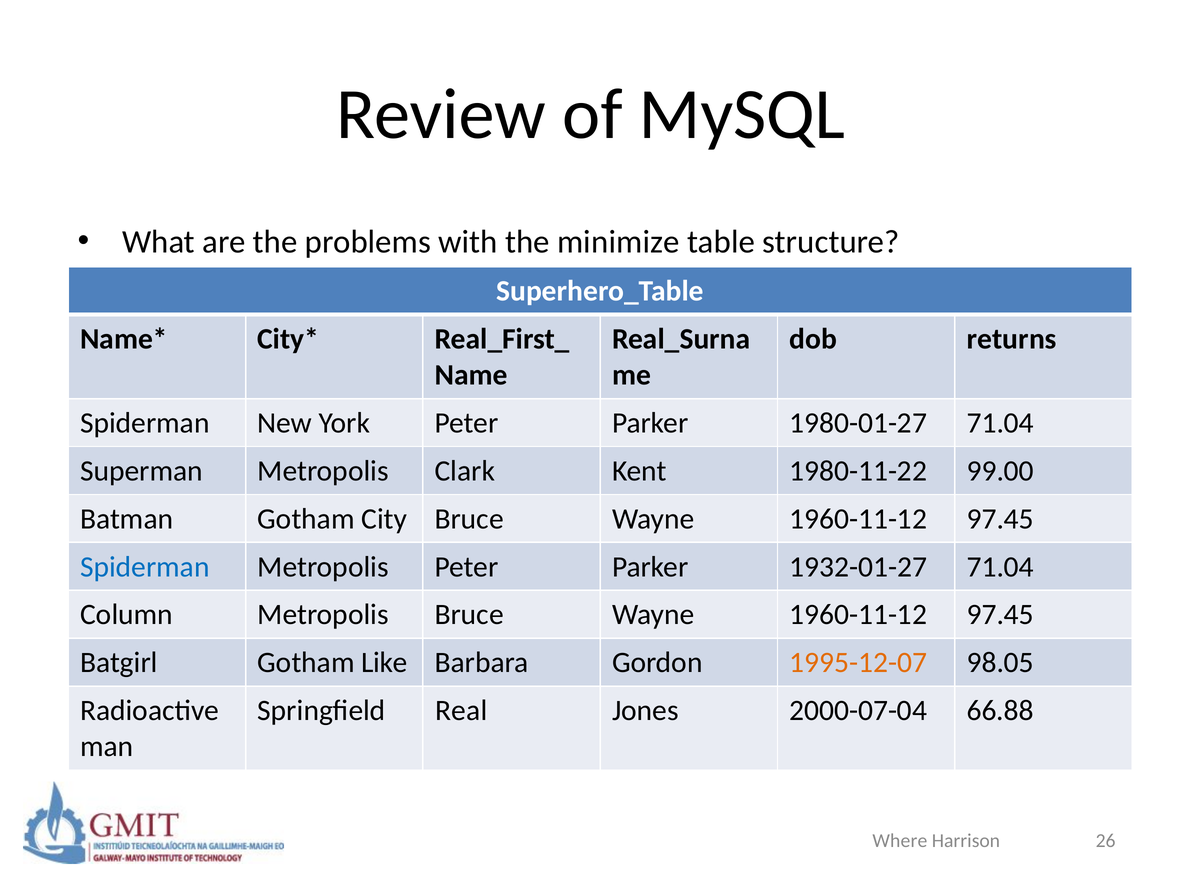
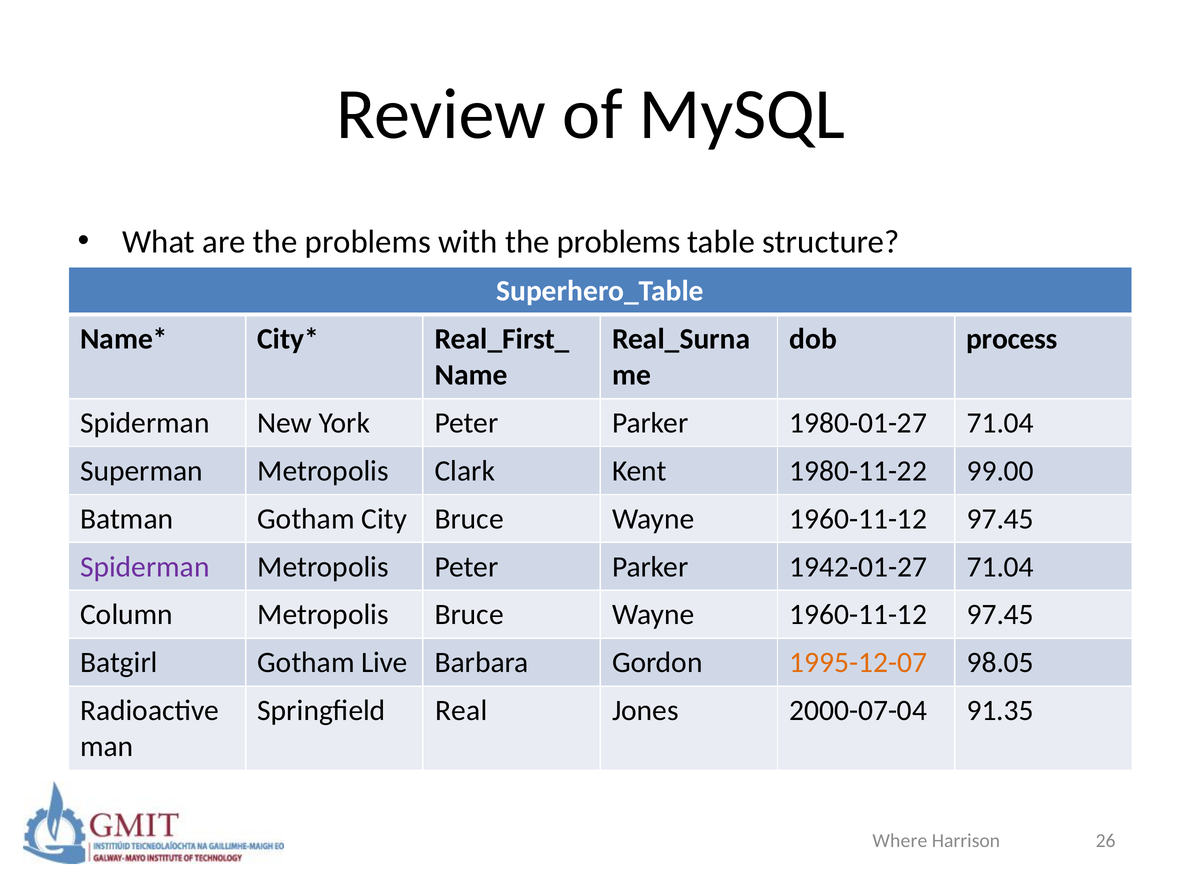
with the minimize: minimize -> problems
returns: returns -> process
Spiderman at (145, 566) colour: blue -> purple
1932-01-27: 1932-01-27 -> 1942-01-27
Like: Like -> Live
66.88: 66.88 -> 91.35
